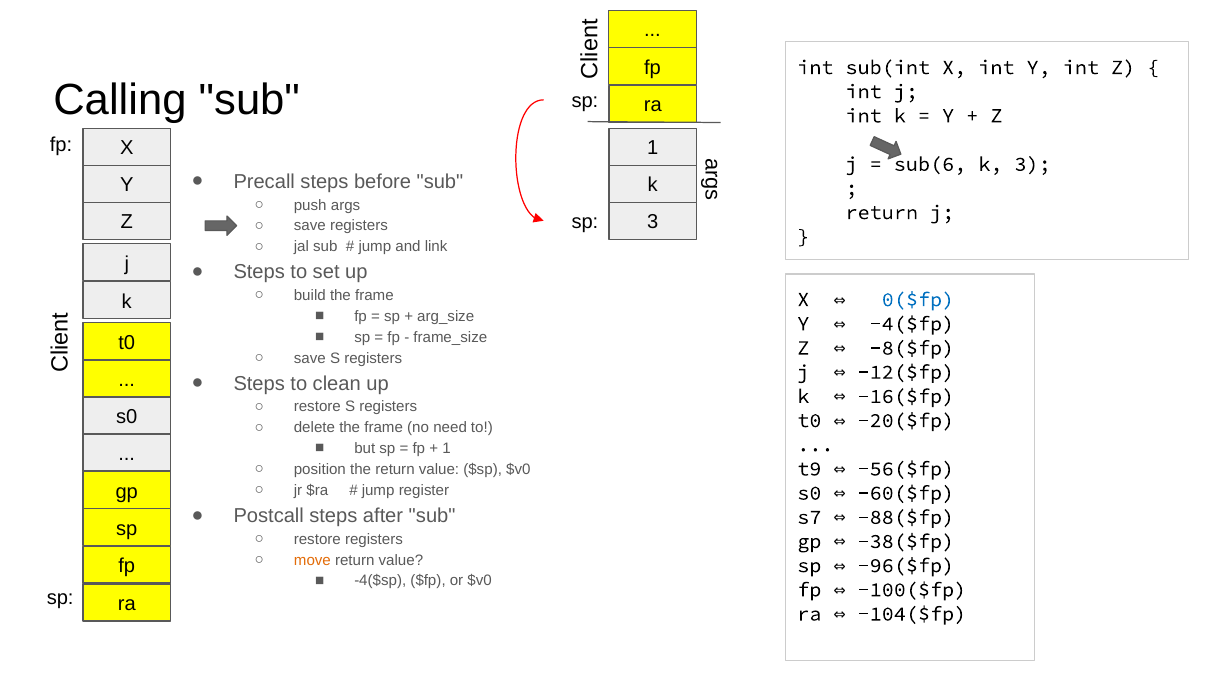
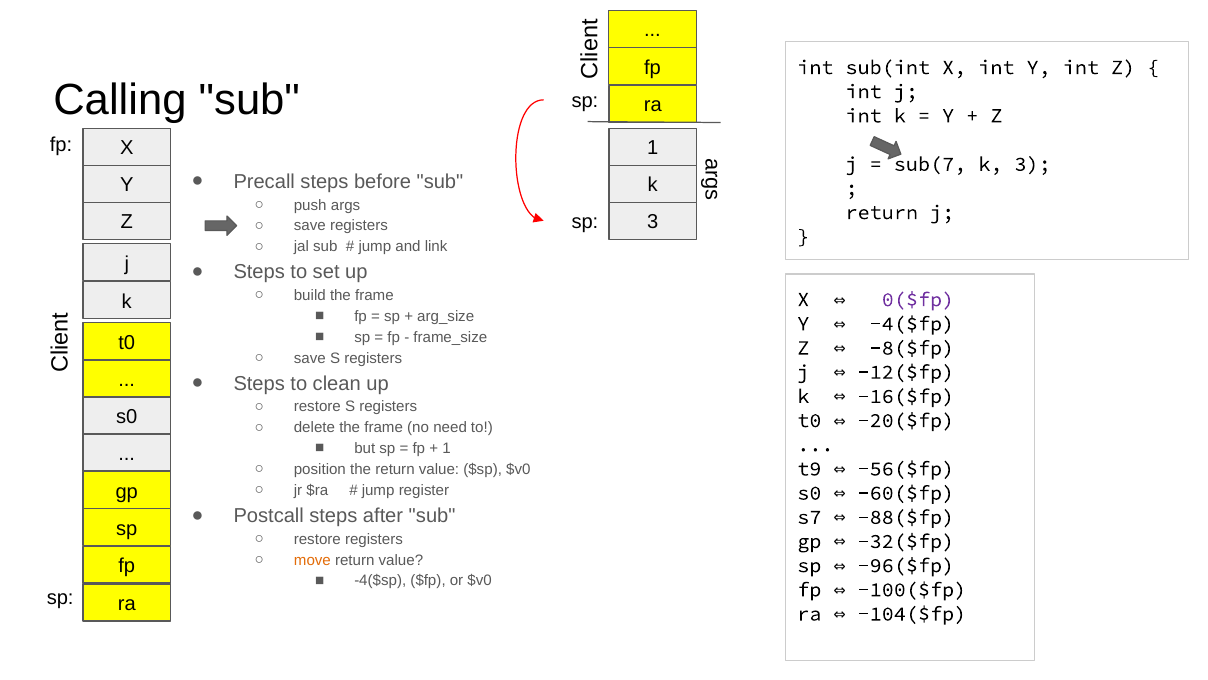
sub(6: sub(6 -> sub(7
0($fp colour: blue -> purple
-38($fp: -38($fp -> -32($fp
